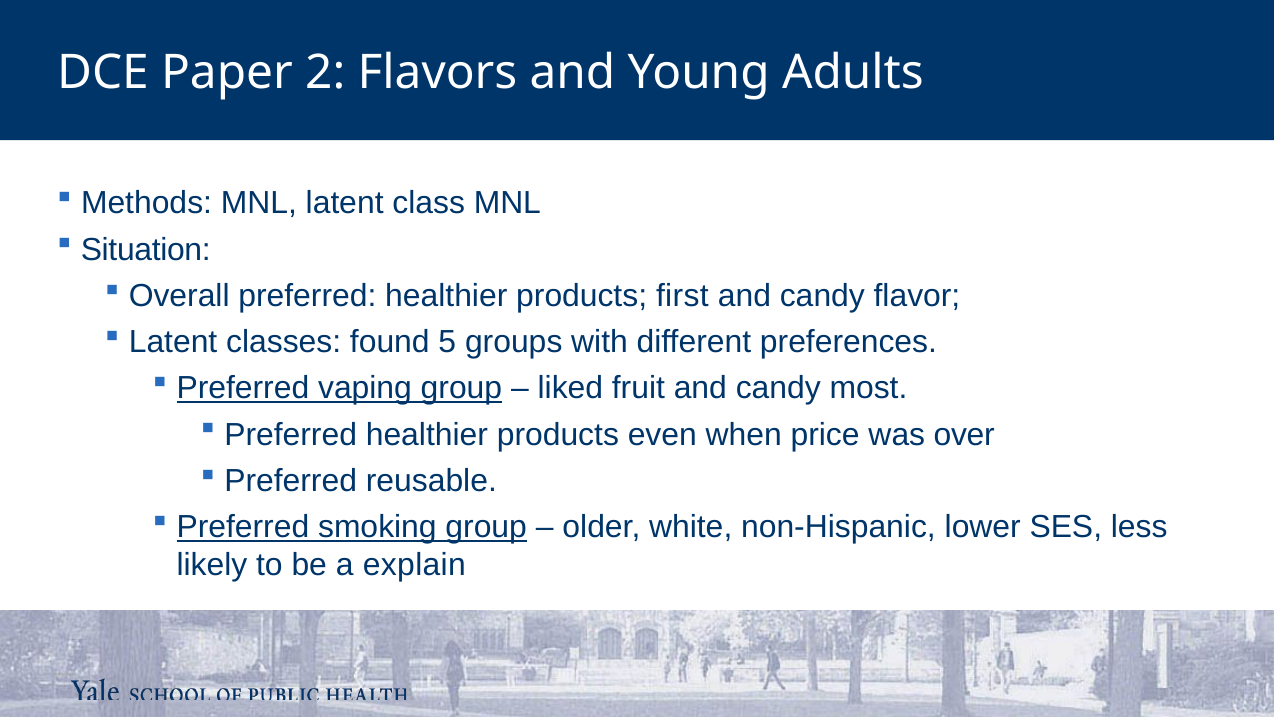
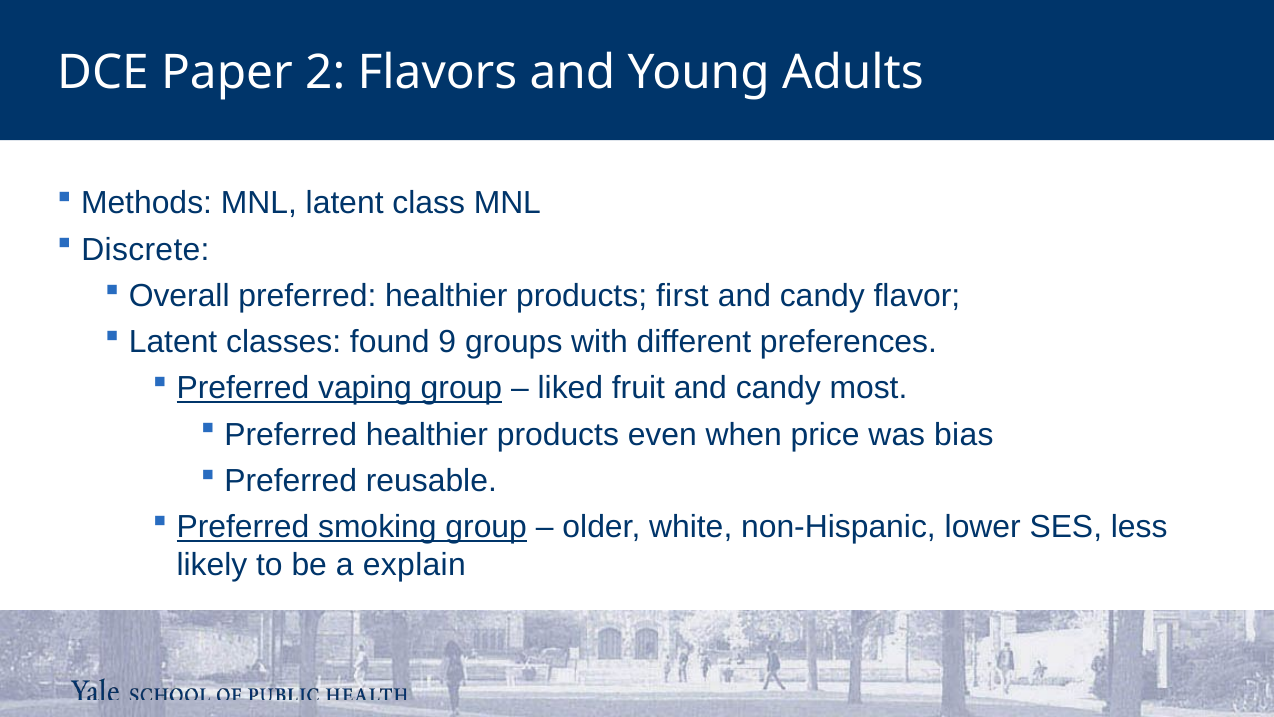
Situation: Situation -> Discrete
5: 5 -> 9
over: over -> bias
